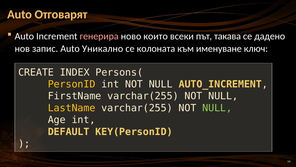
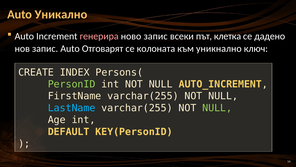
Отговарят: Отговарят -> Уникално
ново които: които -> запис
такава: такава -> клетка
Уникално: Уникално -> Отговарят
именуване: именуване -> уникнално
PersonID colour: yellow -> light green
LastName colour: yellow -> light blue
